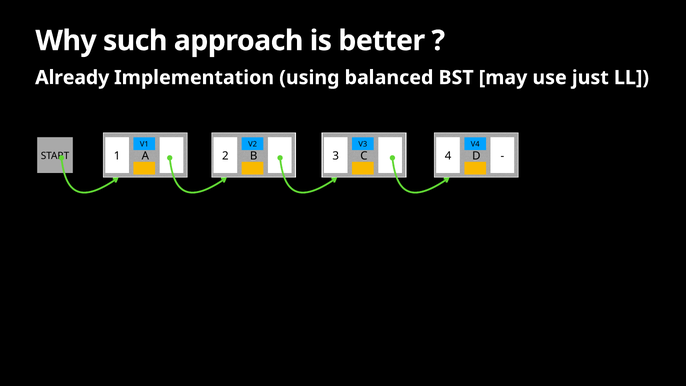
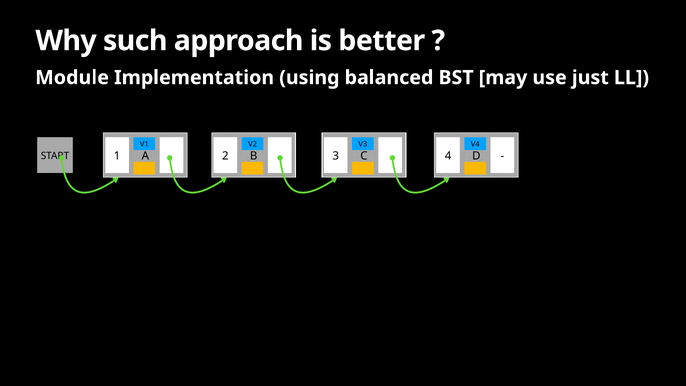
Already: Already -> Module
